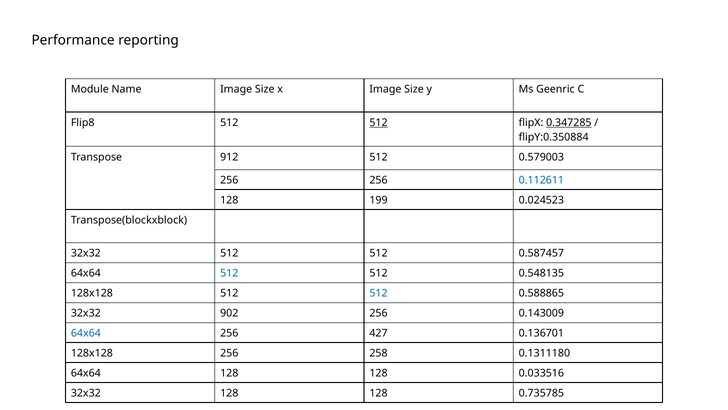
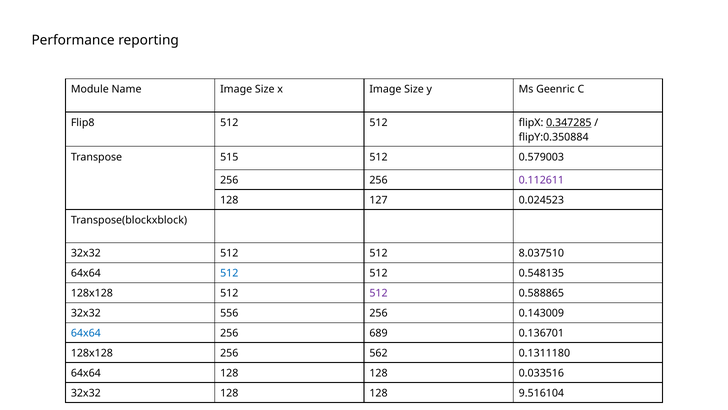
512 at (379, 122) underline: present -> none
912: 912 -> 515
0.112611 colour: blue -> purple
199: 199 -> 127
0.587457: 0.587457 -> 8.037510
512 at (379, 293) colour: blue -> purple
902: 902 -> 556
427: 427 -> 689
258: 258 -> 562
0.735785: 0.735785 -> 9.516104
